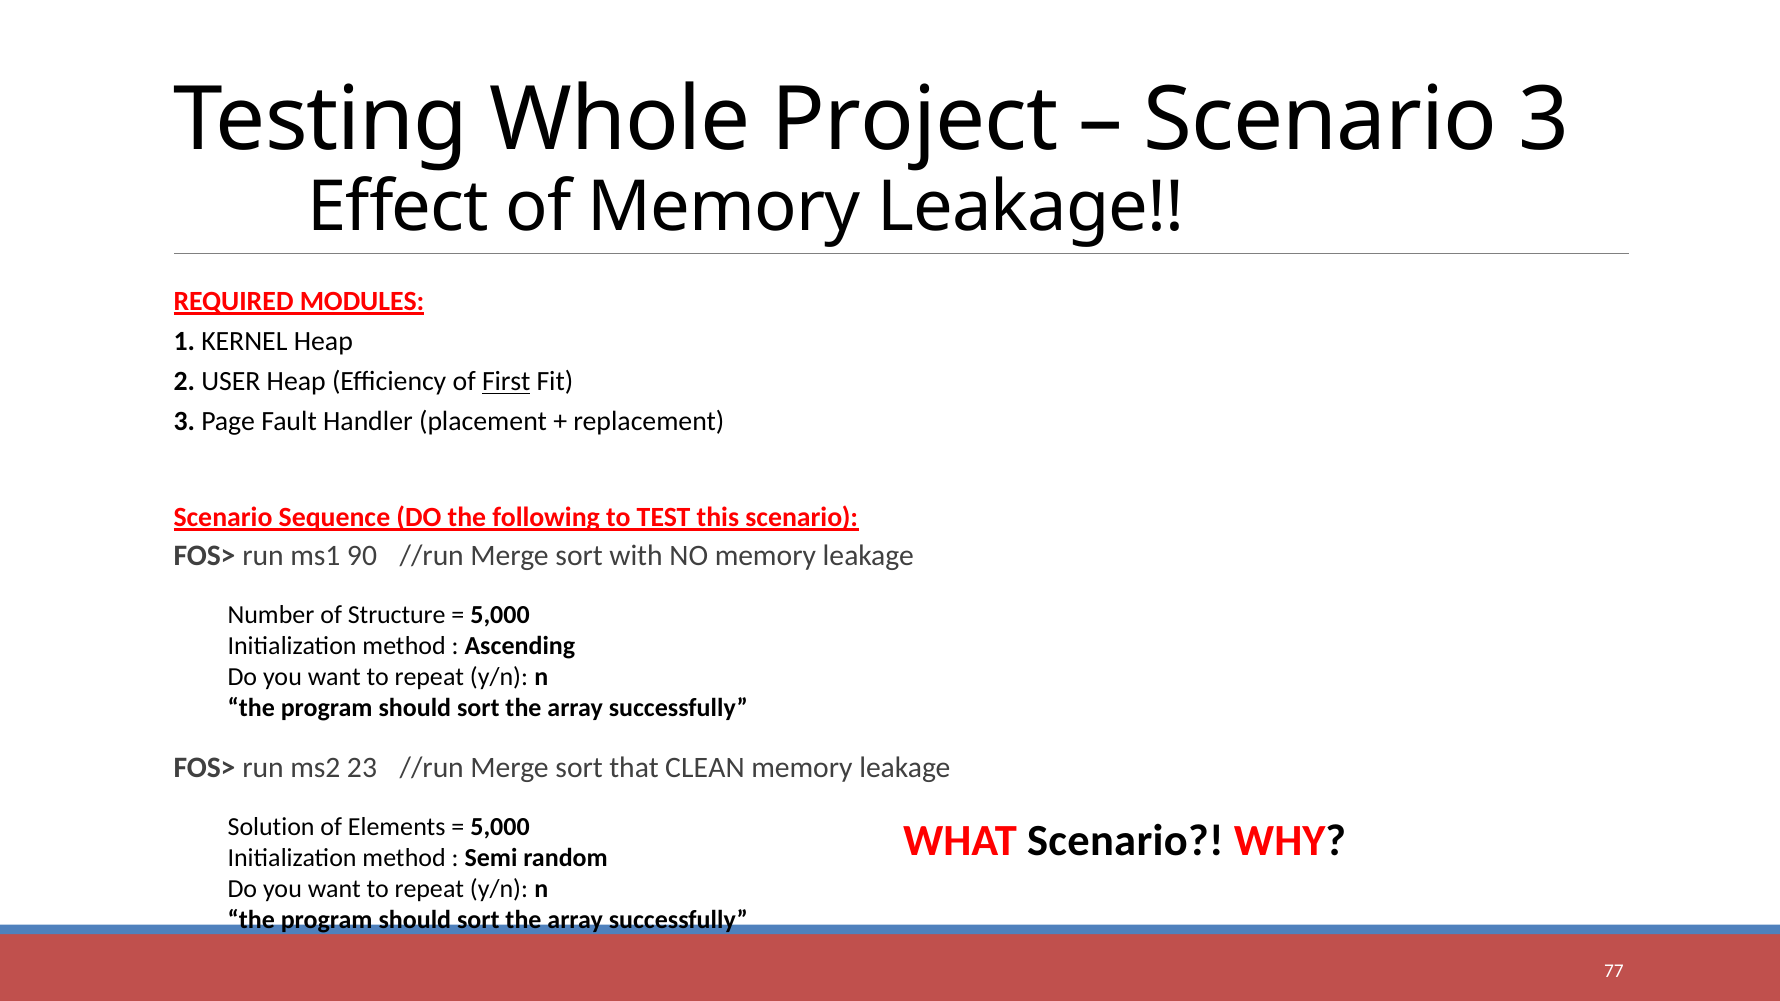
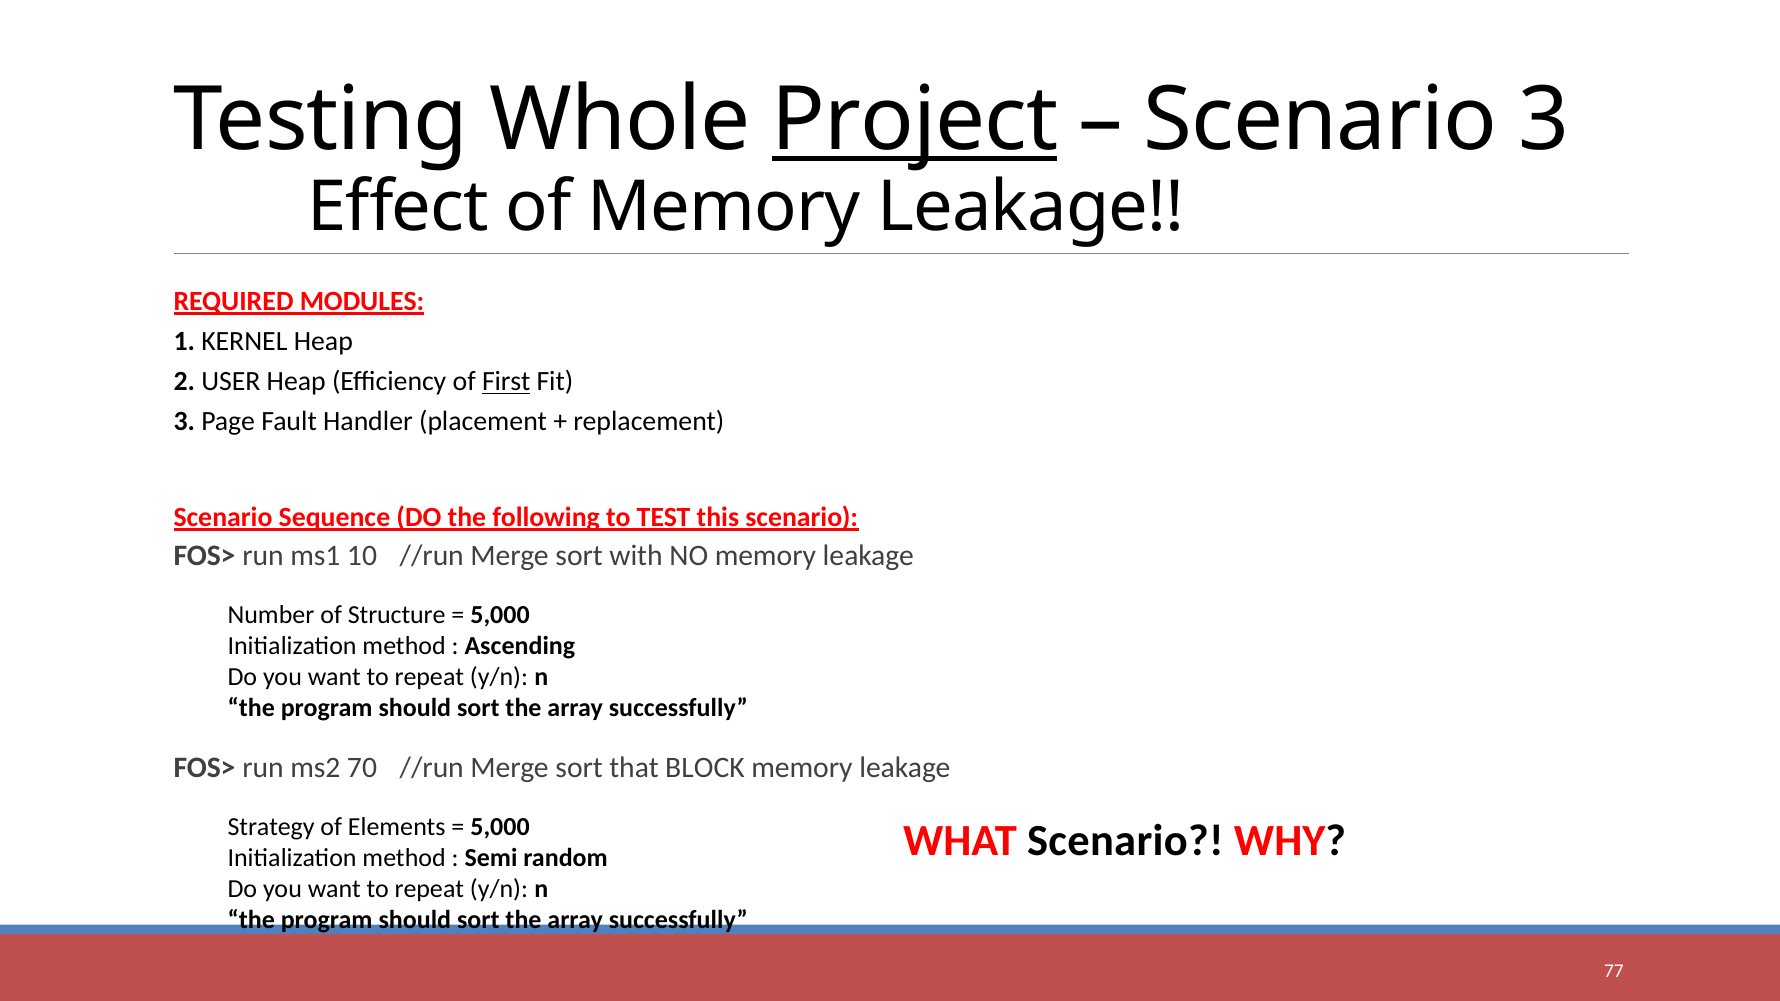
Project underline: none -> present
90: 90 -> 10
23: 23 -> 70
CLEAN: CLEAN -> BLOCK
Solution: Solution -> Strategy
